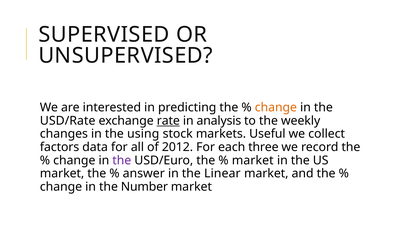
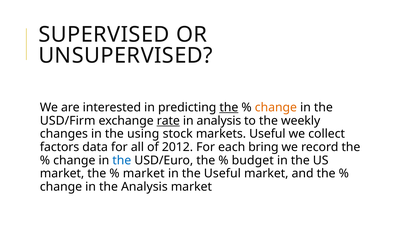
the at (229, 107) underline: none -> present
USD/Rate: USD/Rate -> USD/Firm
three: three -> bring
the at (122, 160) colour: purple -> blue
market at (253, 160): market -> budget
answer at (144, 173): answer -> market
the Linear: Linear -> Useful
the Number: Number -> Analysis
